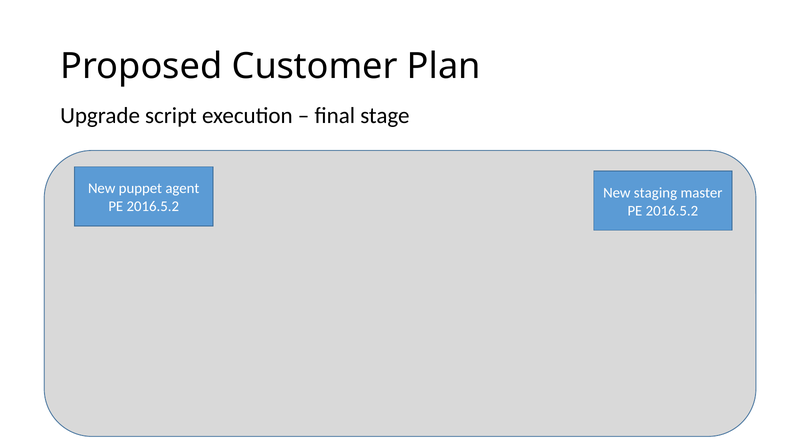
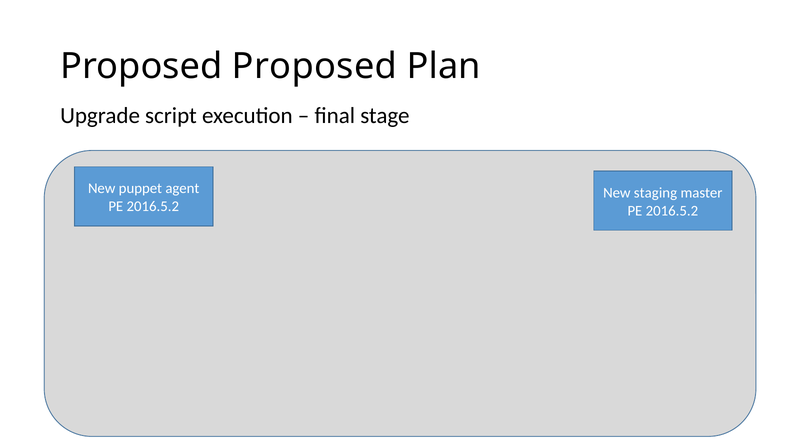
Proposed Customer: Customer -> Proposed
